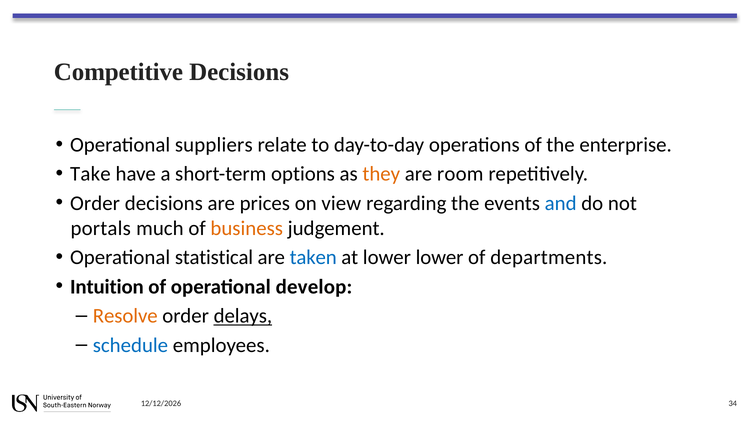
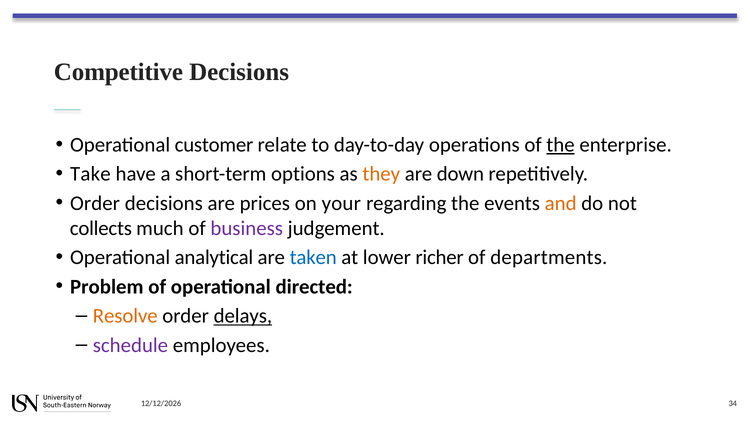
suppliers: suppliers -> customer
the at (561, 145) underline: none -> present
room: room -> down
view: view -> your
and colour: blue -> orange
portals: portals -> collects
business colour: orange -> purple
statistical: statistical -> analytical
lower lower: lower -> richer
Intuition: Intuition -> Problem
develop: develop -> directed
schedule colour: blue -> purple
